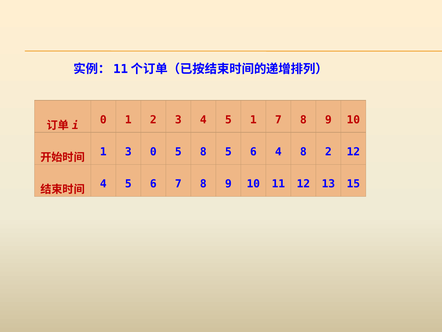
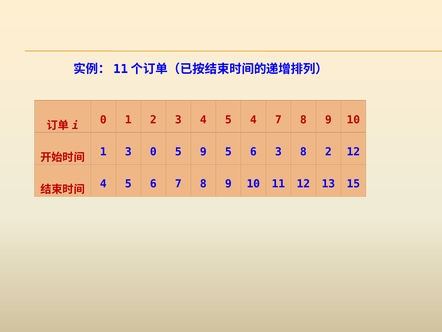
5 1: 1 -> 4
5 8: 8 -> 9
6 4: 4 -> 3
